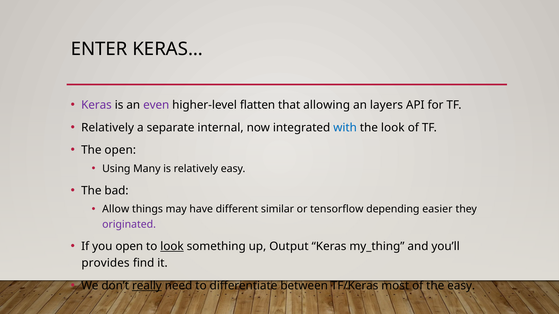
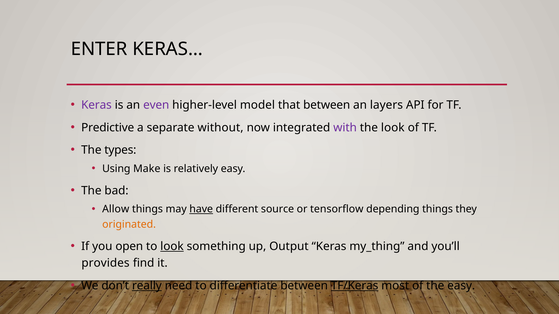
flatten: flatten -> model
that allowing: allowing -> between
Relatively at (108, 128): Relatively -> Predictive
internal: internal -> without
with colour: blue -> purple
The open: open -> types
Many: Many -> Make
have underline: none -> present
similar: similar -> source
depending easier: easier -> things
originated colour: purple -> orange
TF/Keras underline: none -> present
